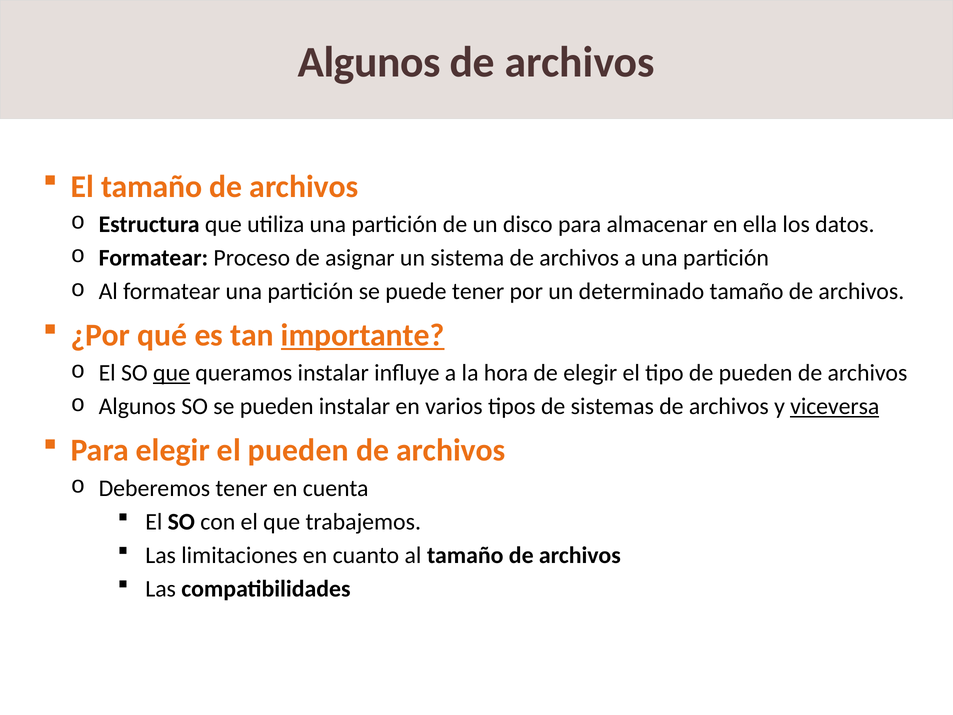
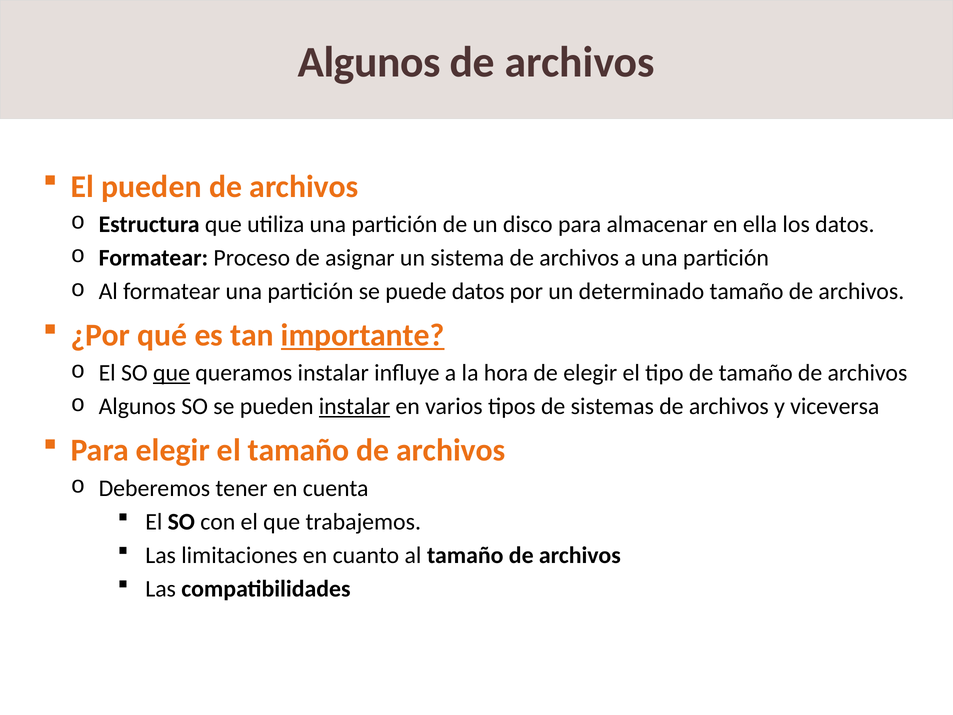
El tamaño: tamaño -> pueden
puede tener: tener -> datos
de pueden: pueden -> tamaño
instalar at (354, 406) underline: none -> present
viceversa underline: present -> none
el pueden: pueden -> tamaño
